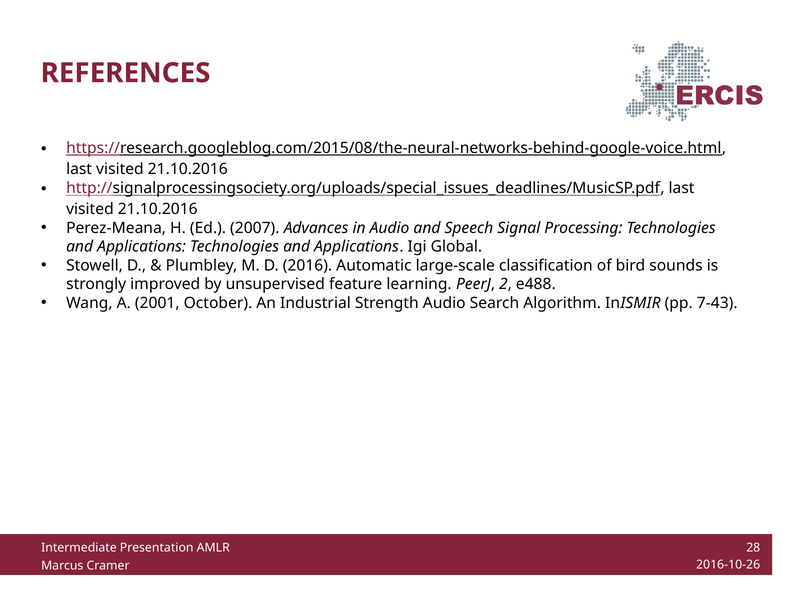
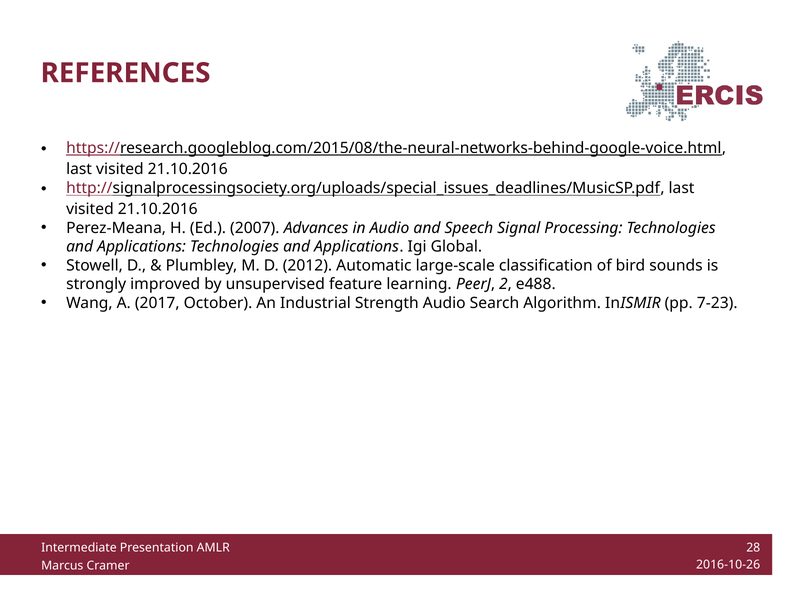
2016: 2016 -> 2012
2001: 2001 -> 2017
7-43: 7-43 -> 7-23
